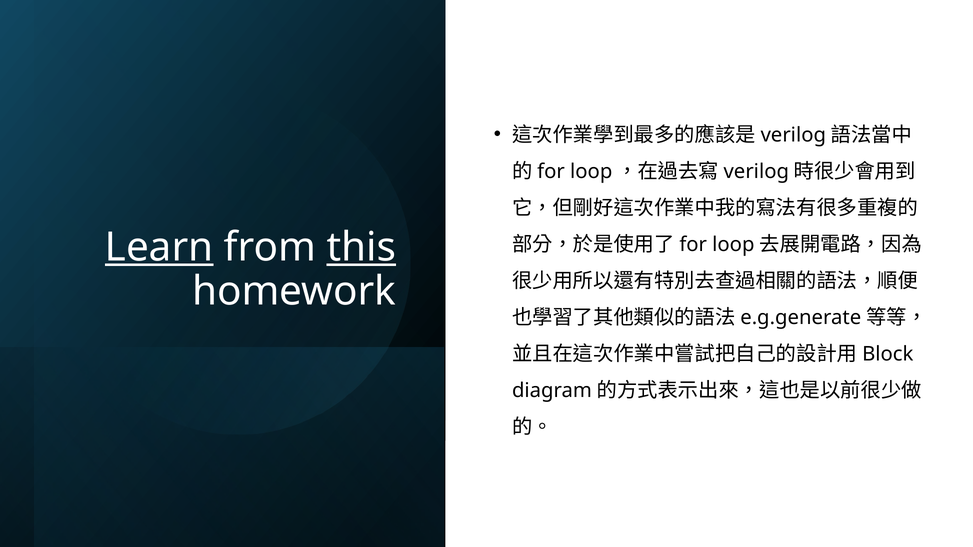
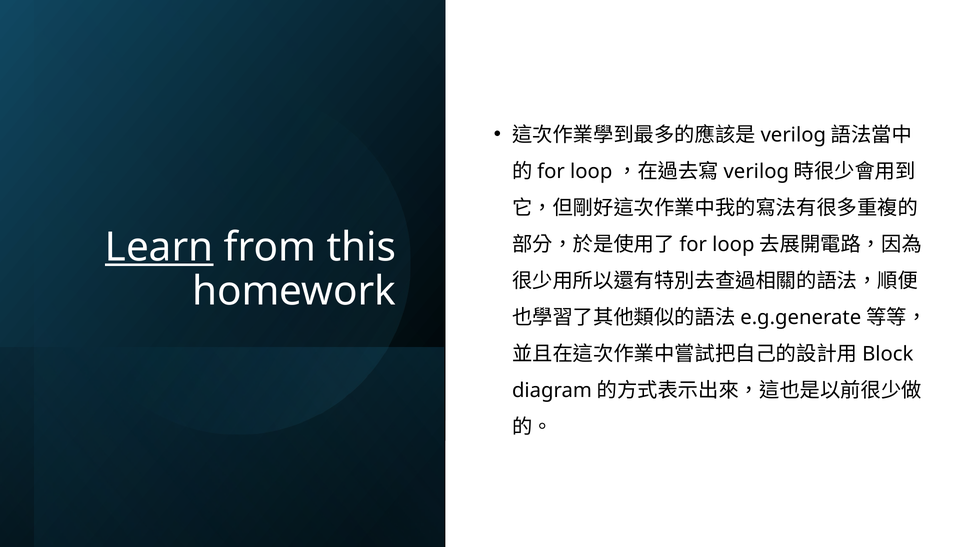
this underline: present -> none
